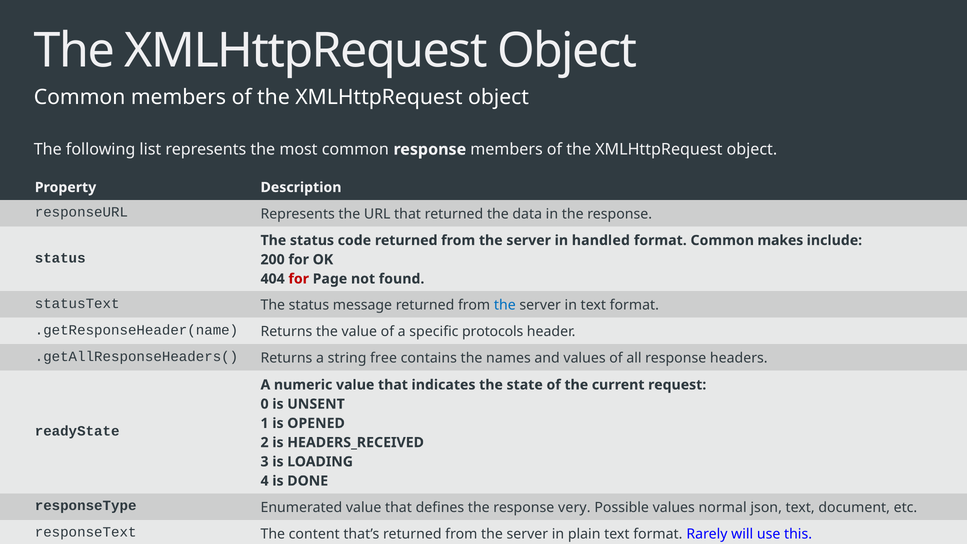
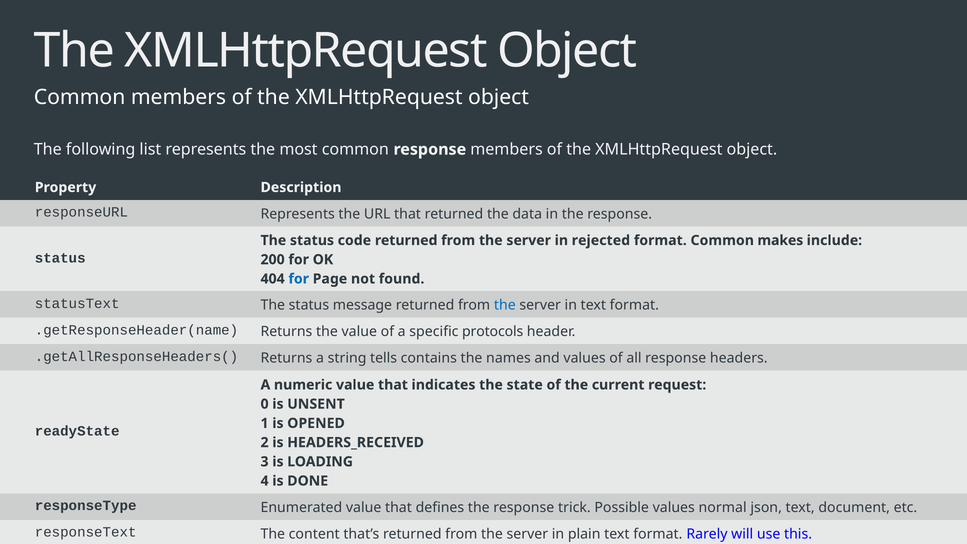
handled: handled -> rejected
for at (299, 279) colour: red -> blue
free: free -> tells
very: very -> trick
